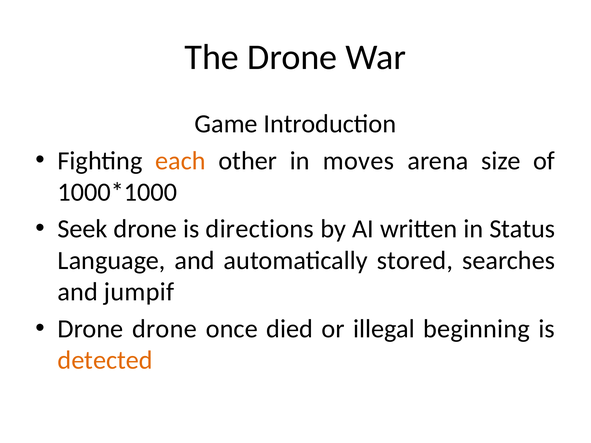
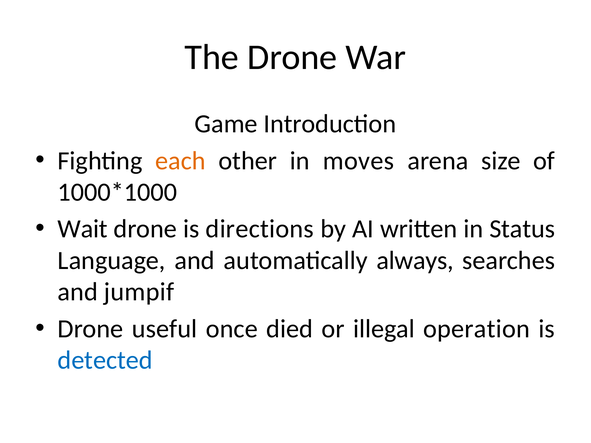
Seek: Seek -> Wait
stored: stored -> always
Drone drone: drone -> useful
beginning: beginning -> operation
detected colour: orange -> blue
